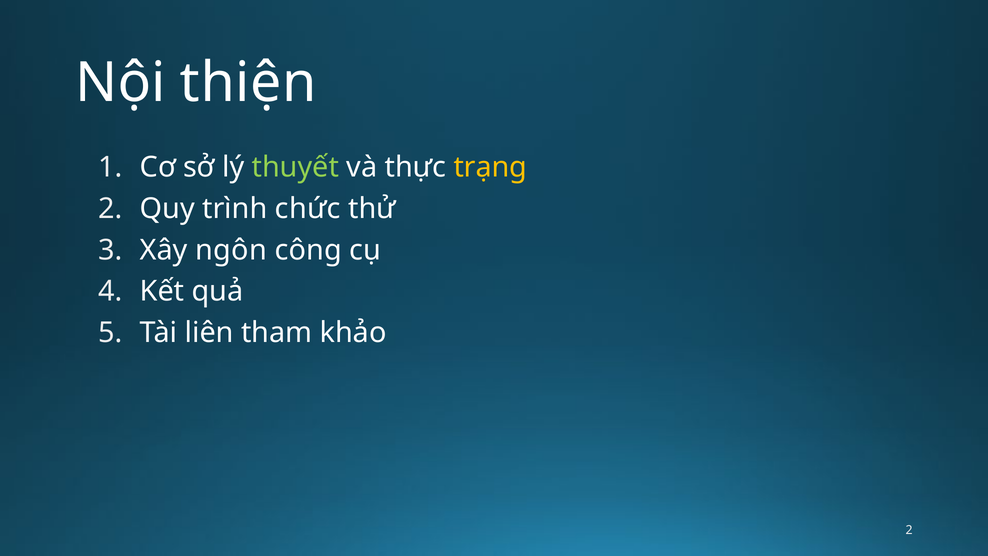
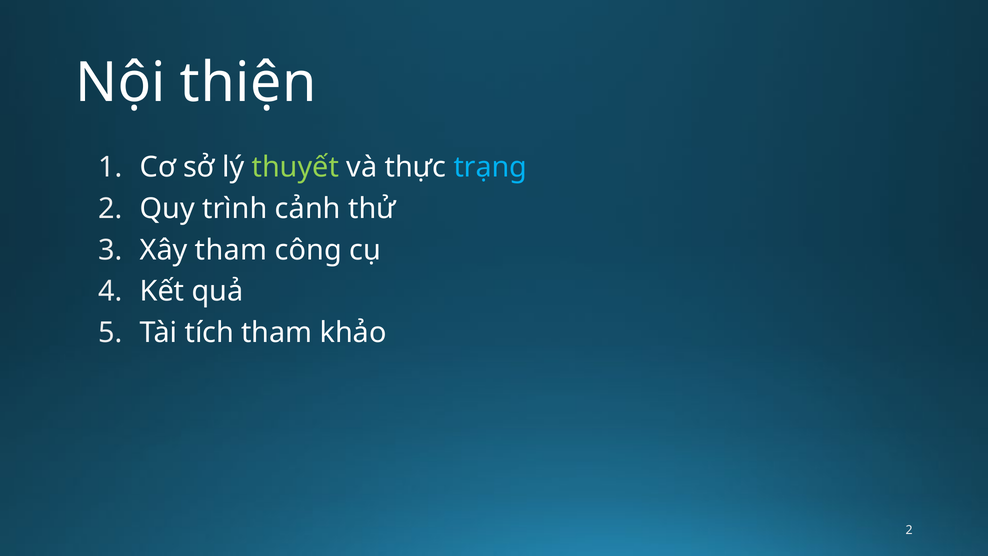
trạng colour: yellow -> light blue
chức: chức -> cảnh
Xây ngôn: ngôn -> tham
liên: liên -> tích
